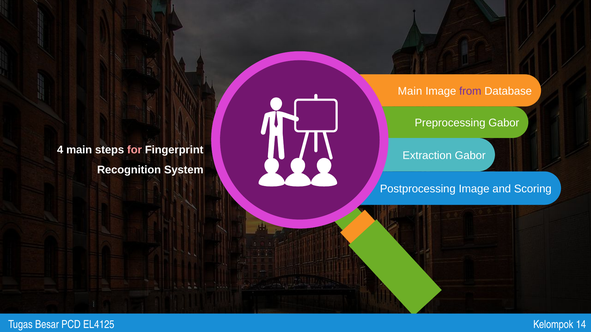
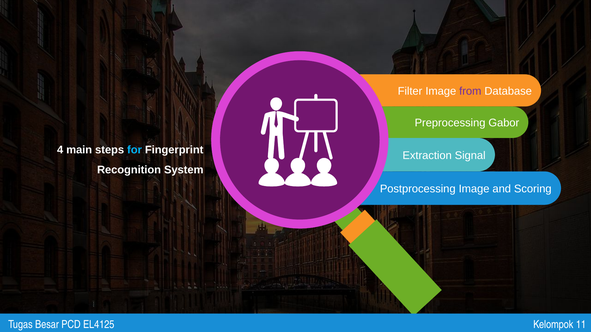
Main at (410, 91): Main -> Filter
for colour: pink -> light blue
Extraction Gabor: Gabor -> Signal
14: 14 -> 11
